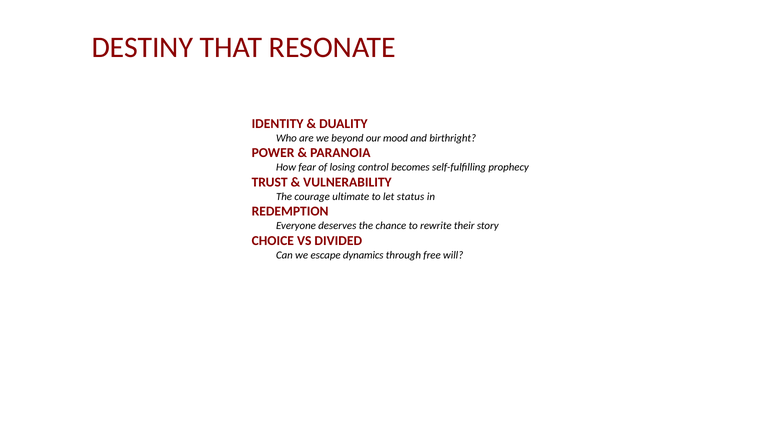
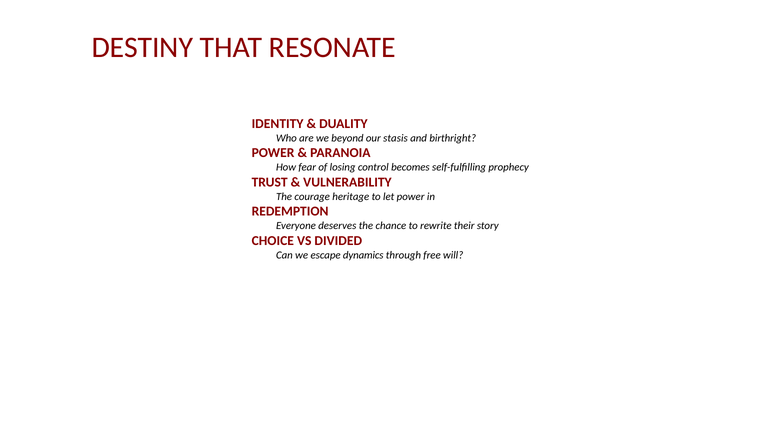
mood: mood -> stasis
ultimate: ultimate -> heritage
let status: status -> power
